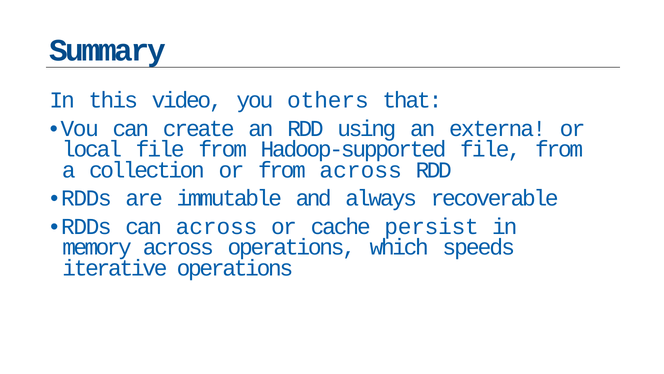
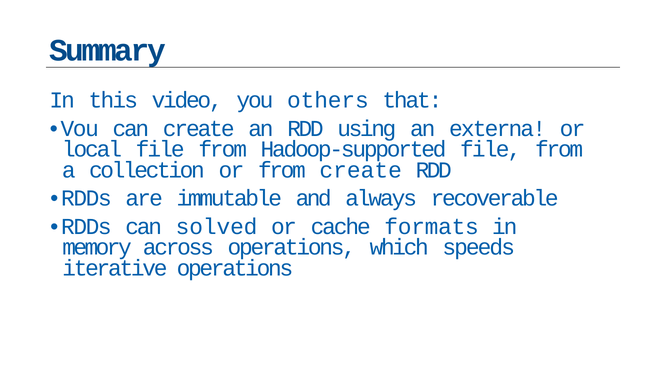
from across: across -> create
can across: across -> solved
persist: persist -> formats
